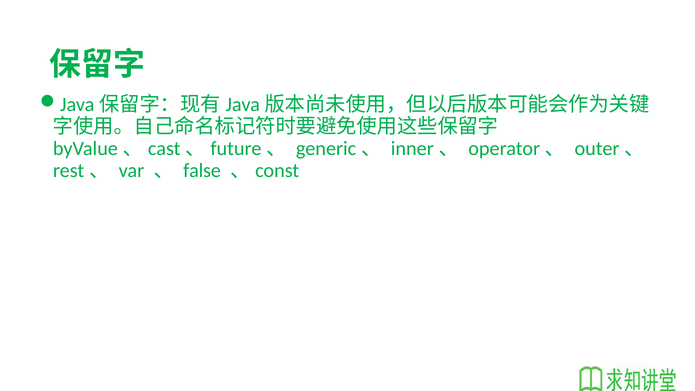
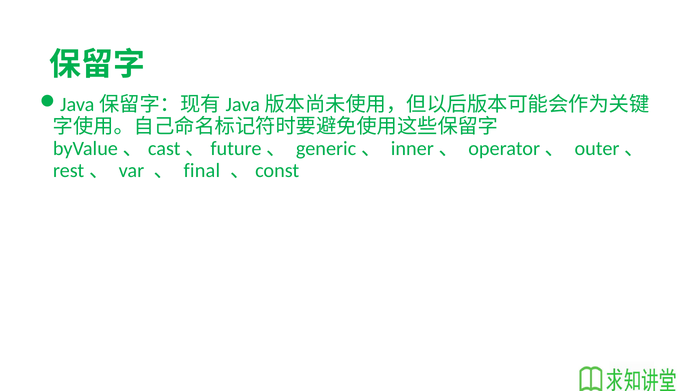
false: false -> final
